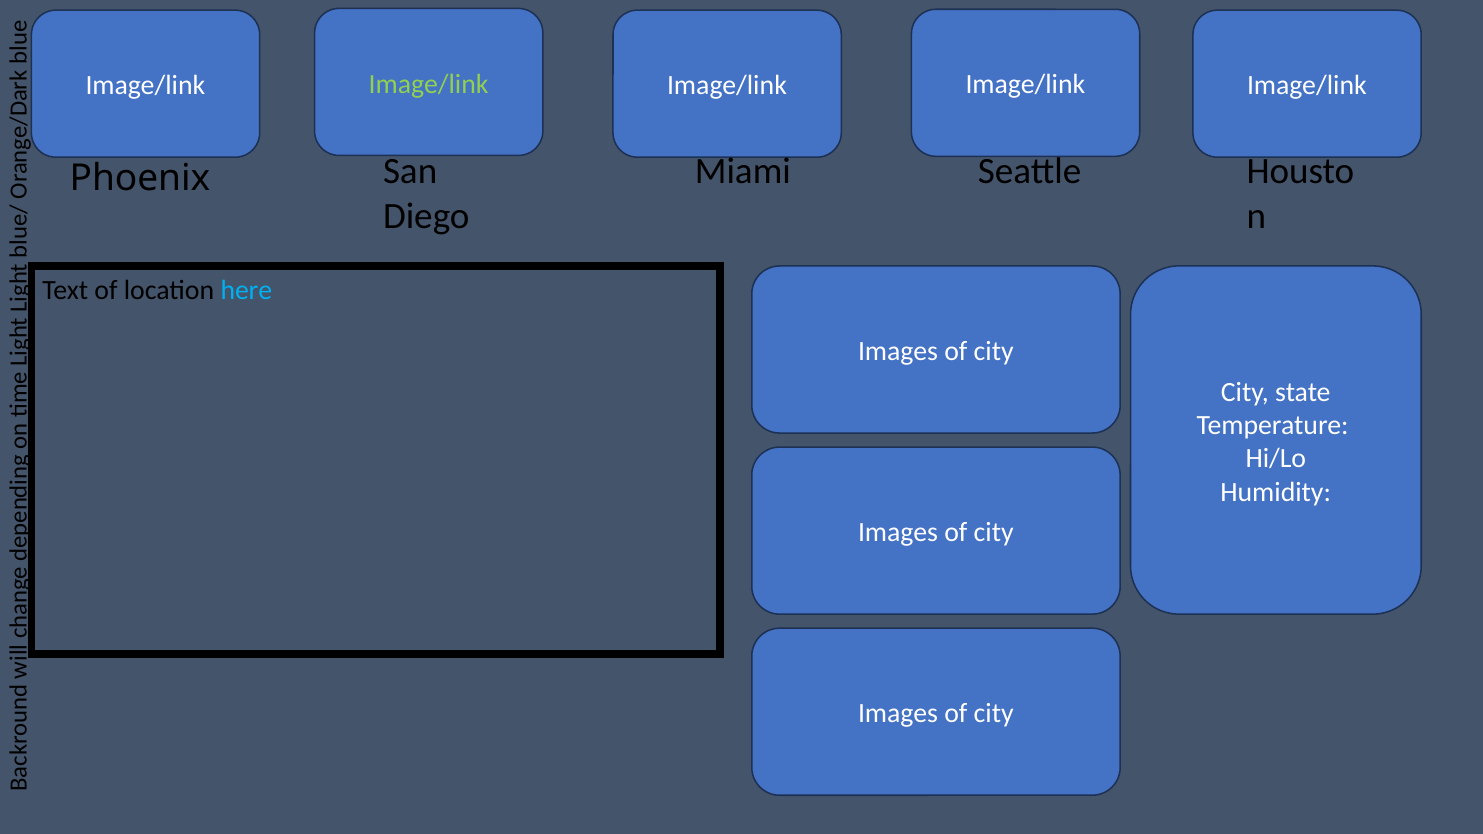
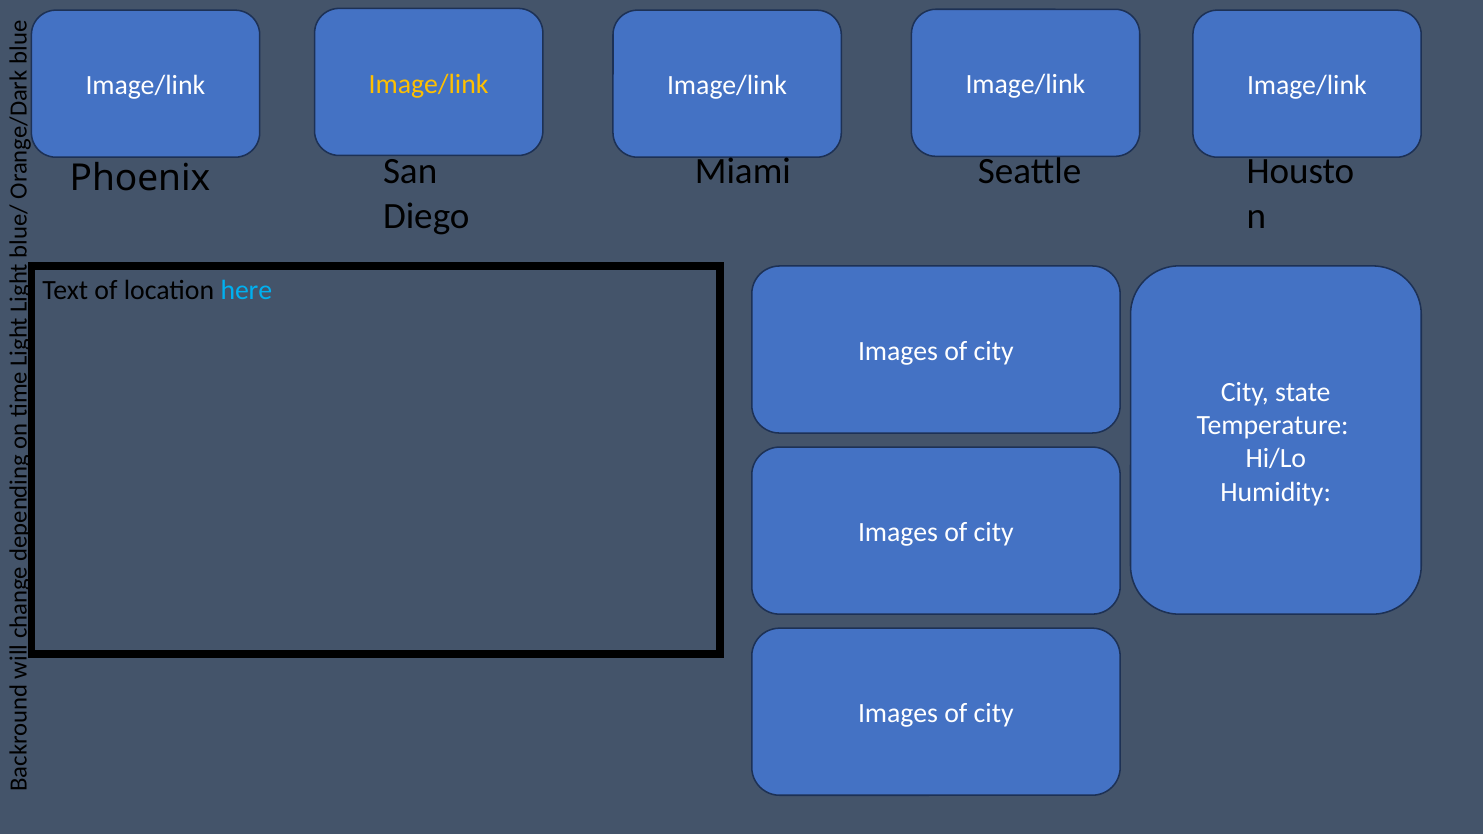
Image/link at (429, 84) colour: light green -> yellow
